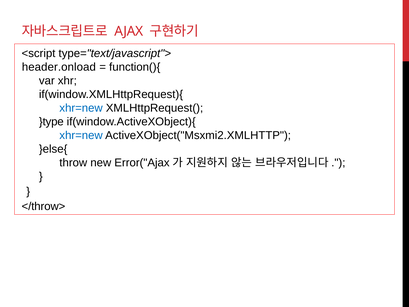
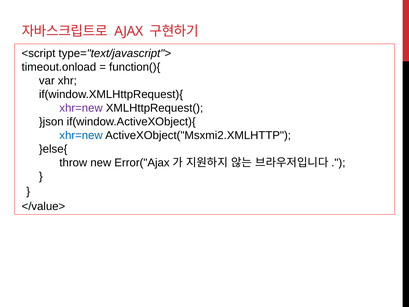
header.onload: header.onload -> timeout.onload
xhr=new at (81, 108) colour: blue -> purple
}type: }type -> }json
</throw>: </throw> -> </value>
